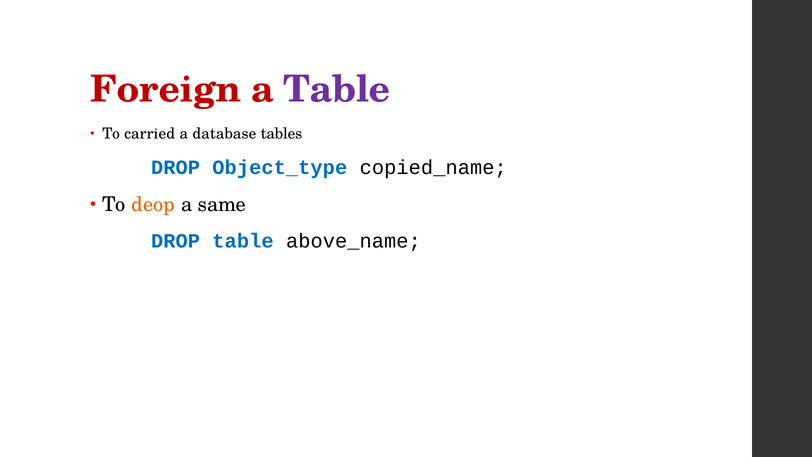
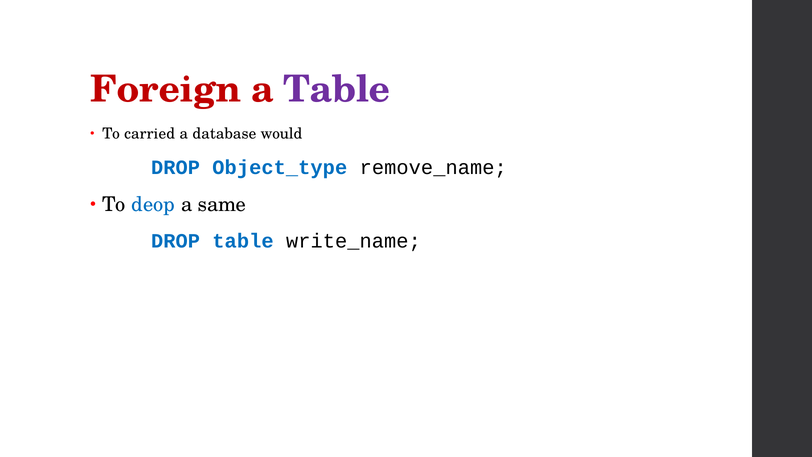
tables: tables -> would
copied_name: copied_name -> remove_name
deop colour: orange -> blue
above_name: above_name -> write_name
